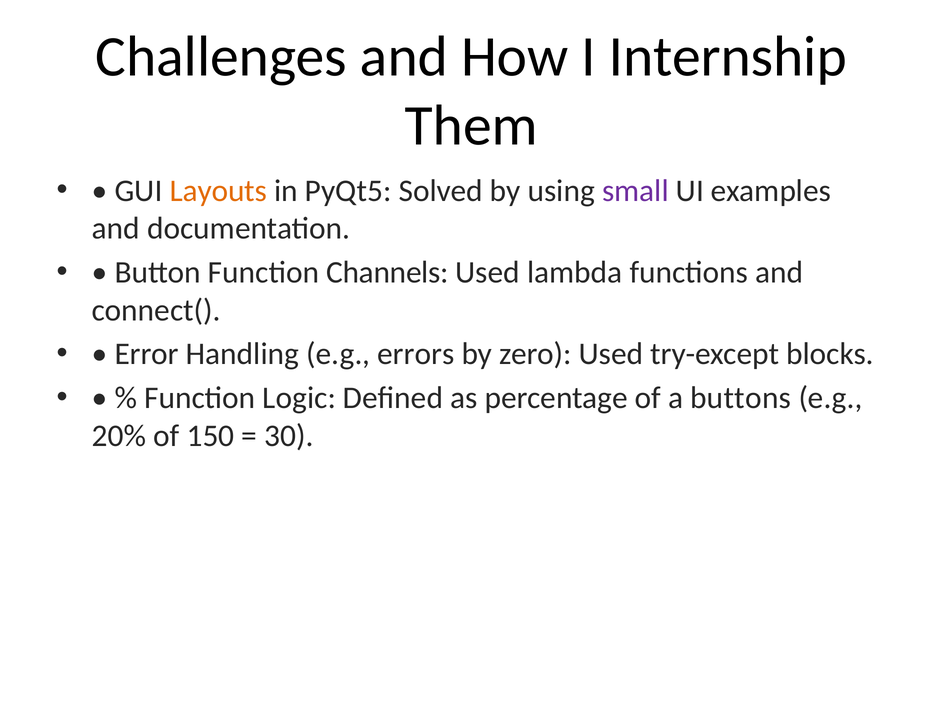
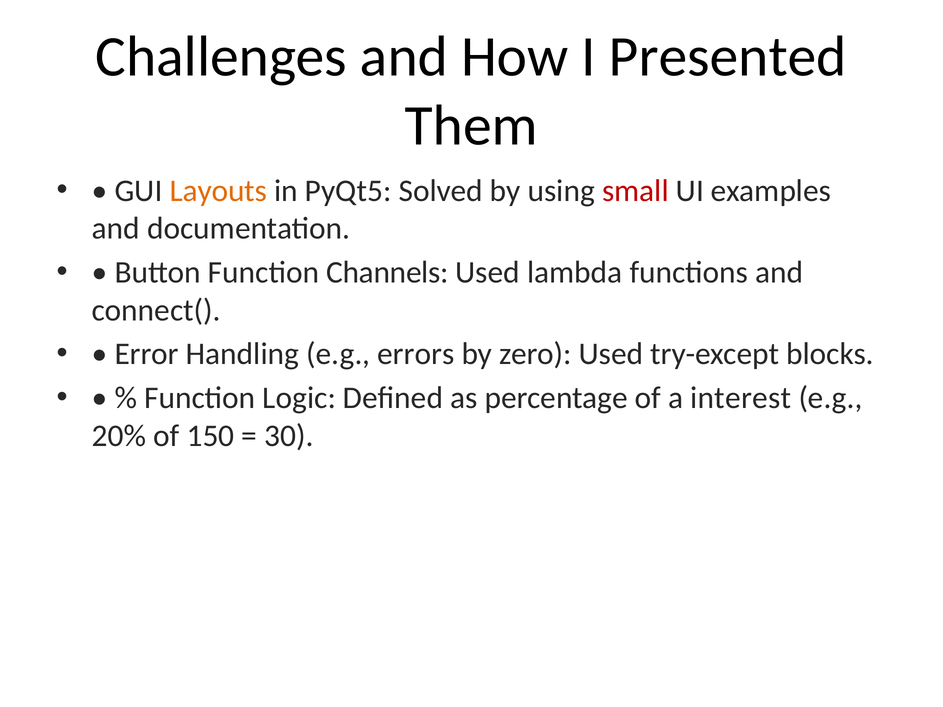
Internship: Internship -> Presented
small colour: purple -> red
buttons: buttons -> interest
